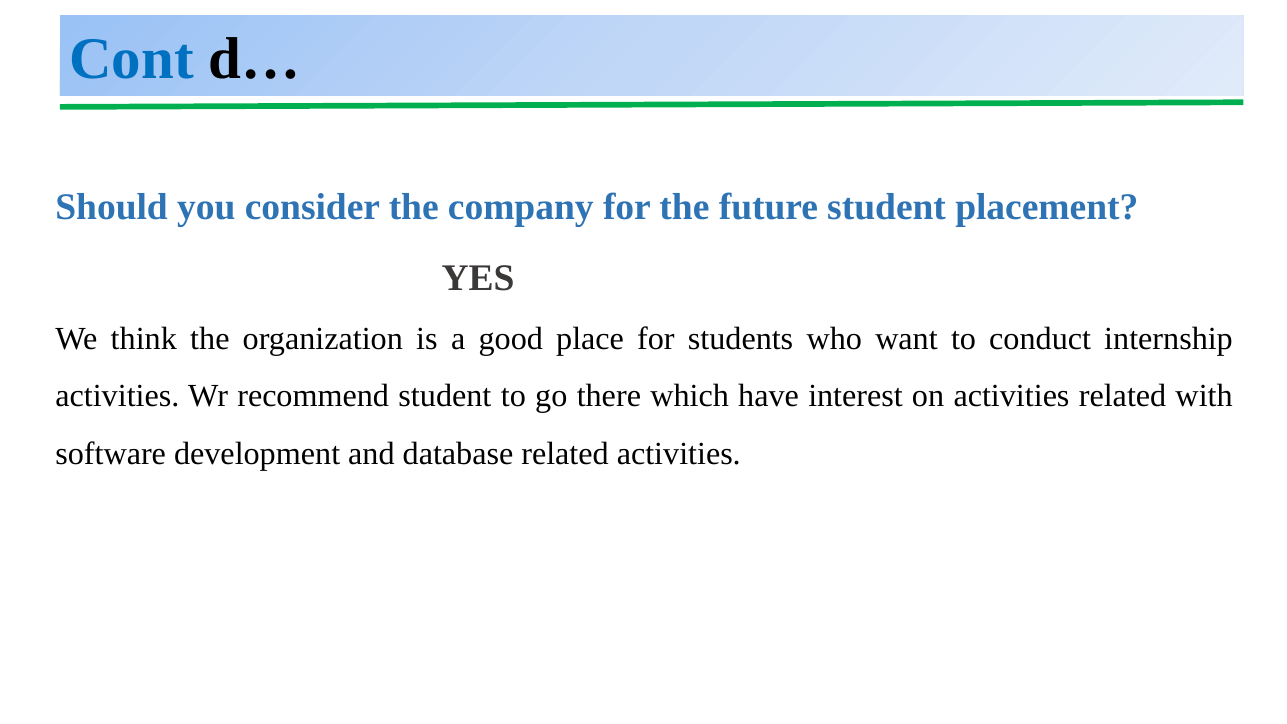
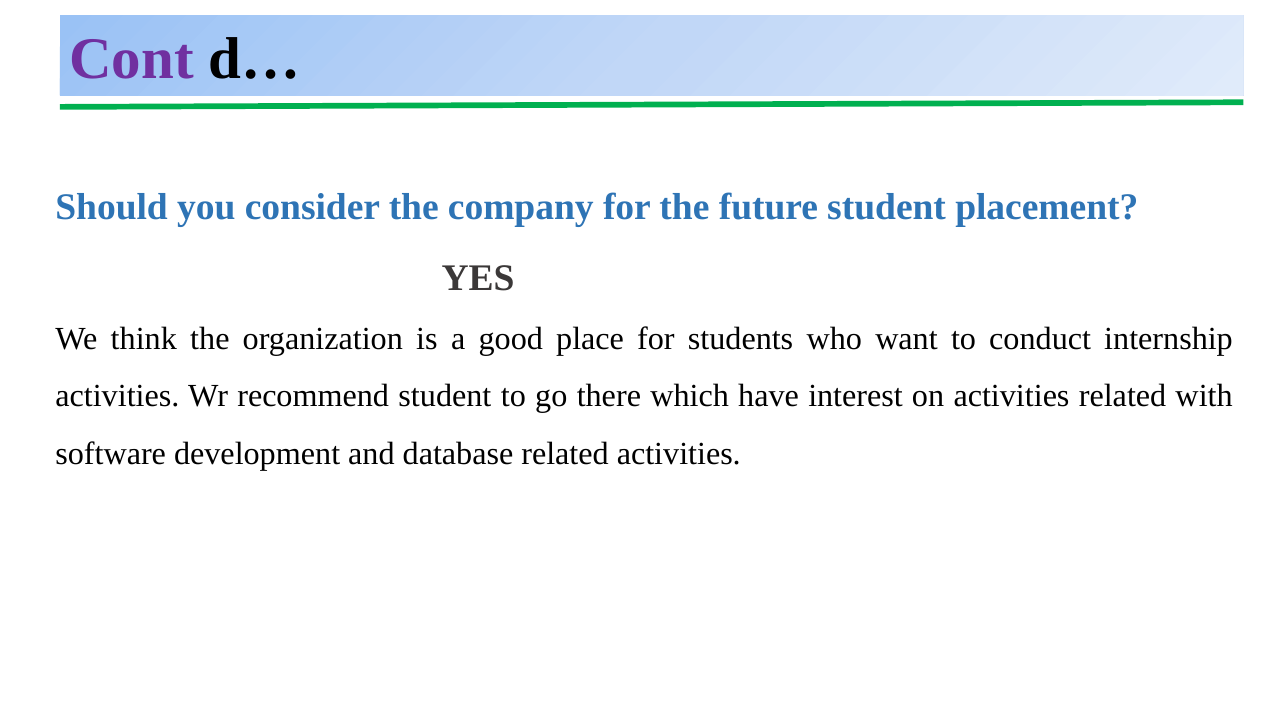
Cont colour: blue -> purple
